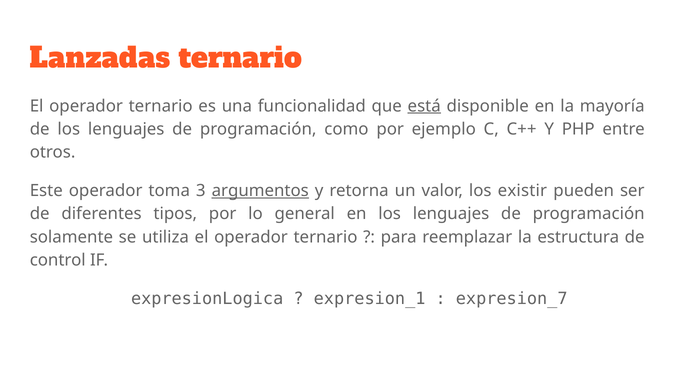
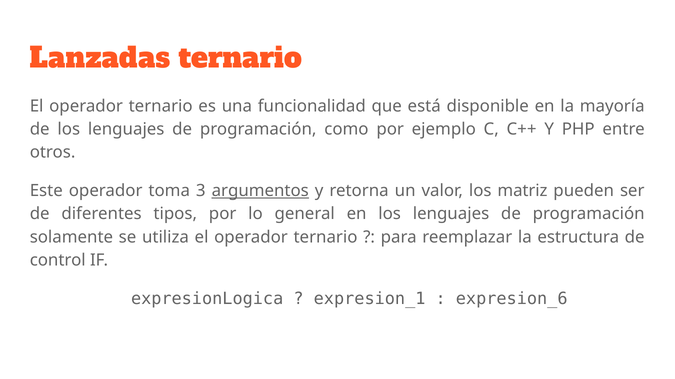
está underline: present -> none
existir: existir -> matriz
expresion_7: expresion_7 -> expresion_6
